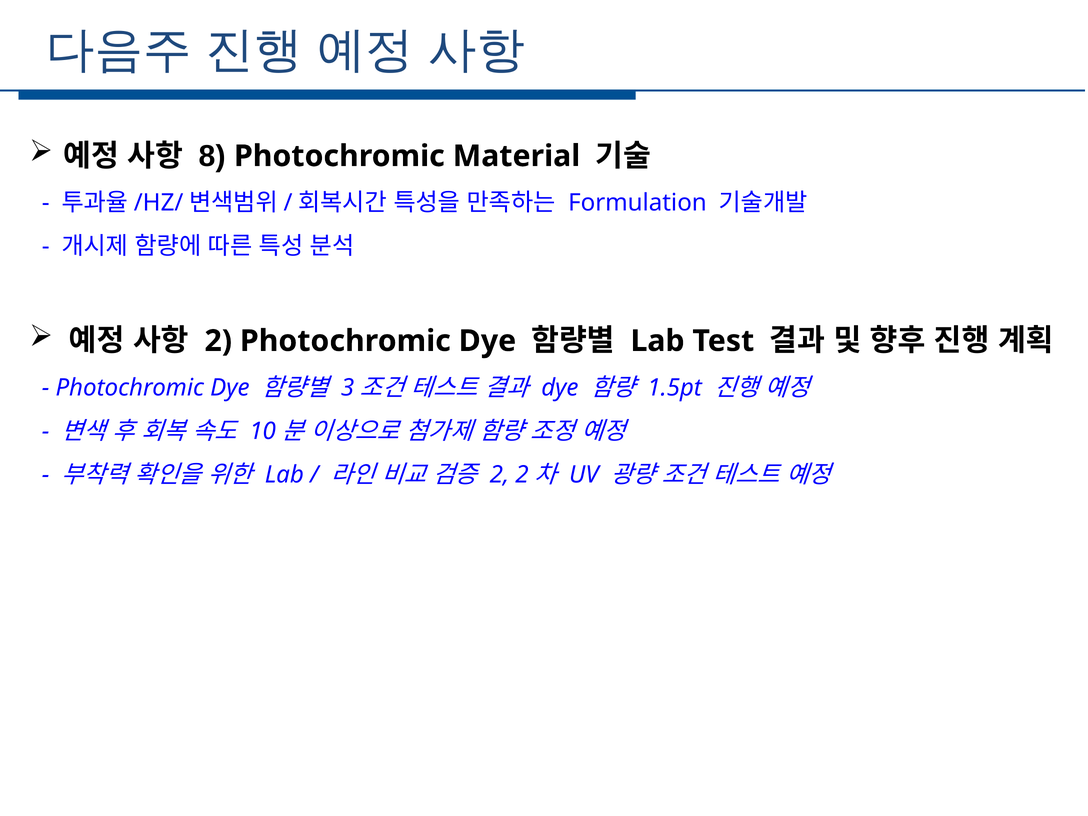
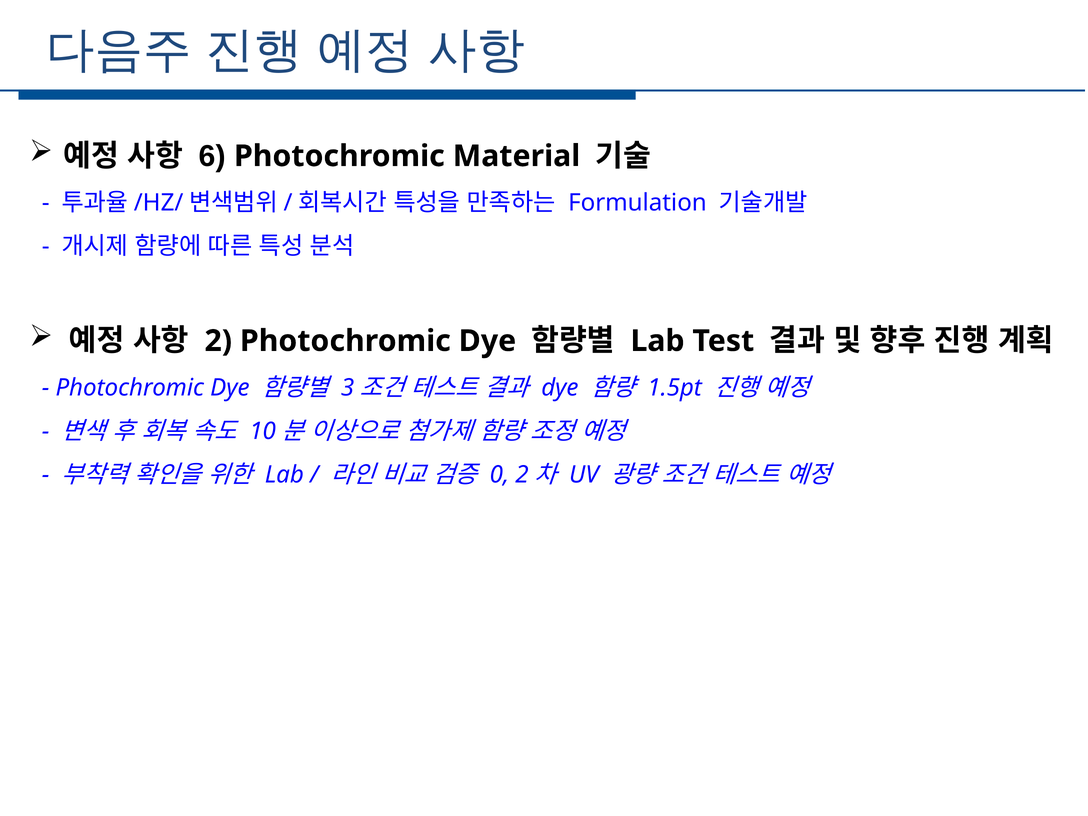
8: 8 -> 6
2 at (499, 475): 2 -> 0
